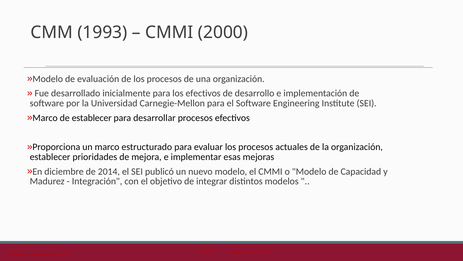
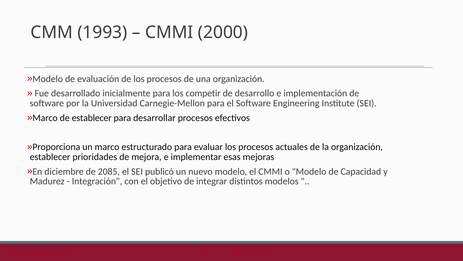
los efectivos: efectivos -> competir
2014: 2014 -> 2085
